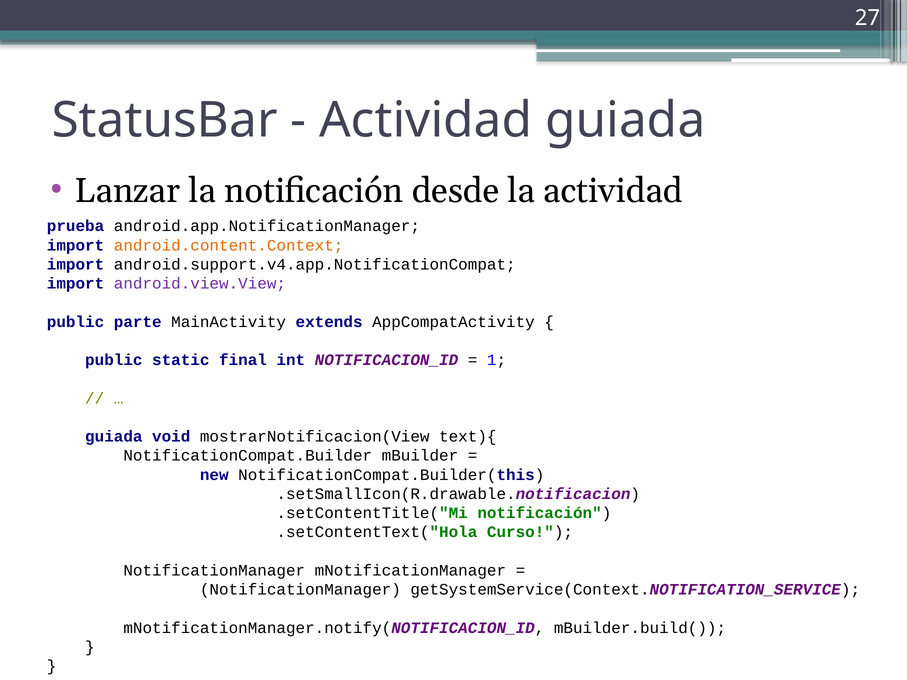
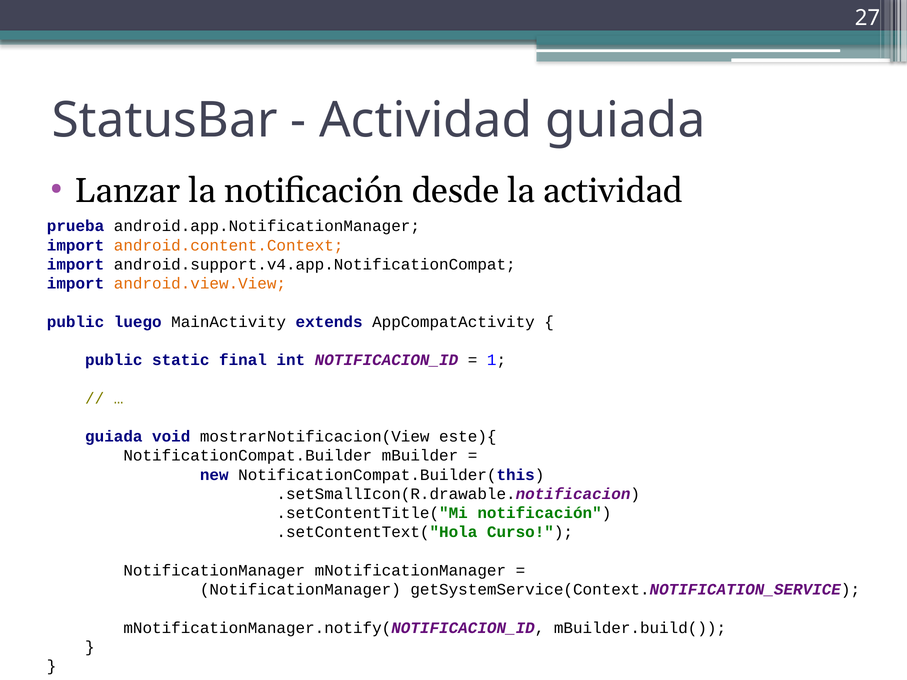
android.view.View colour: purple -> orange
parte: parte -> luego
text){: text){ -> este){
